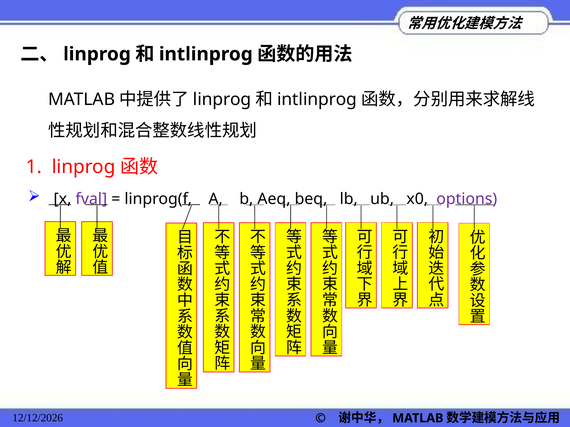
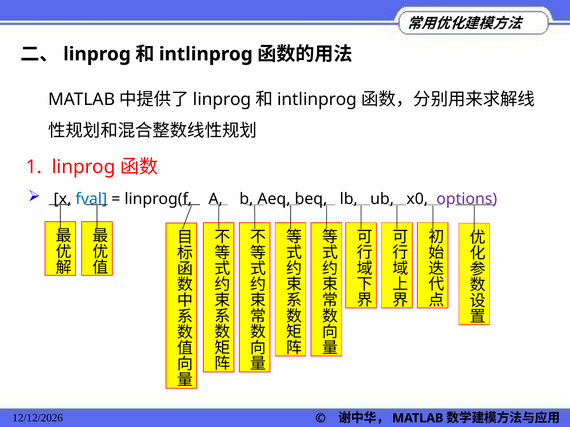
fval colour: purple -> blue
